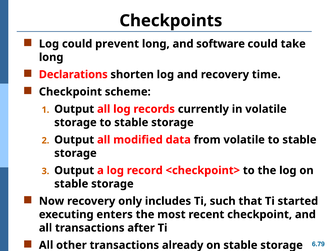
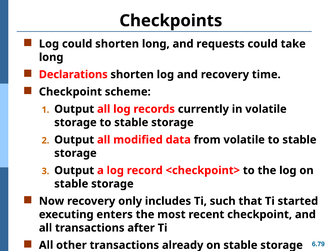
could prevent: prevent -> shorten
software: software -> requests
